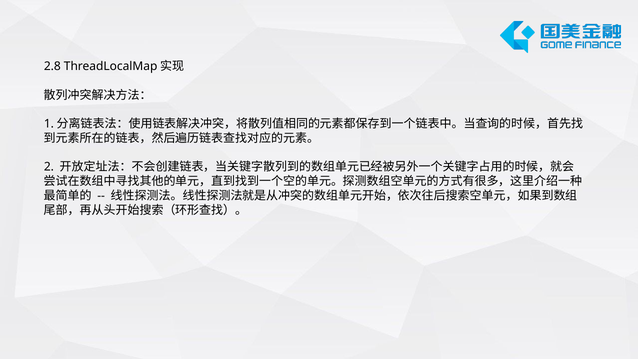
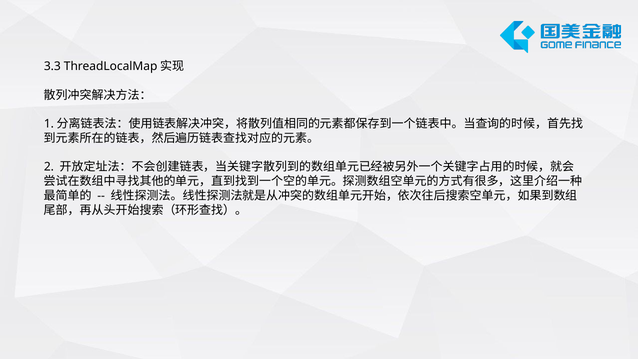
2.8: 2.8 -> 3.3
